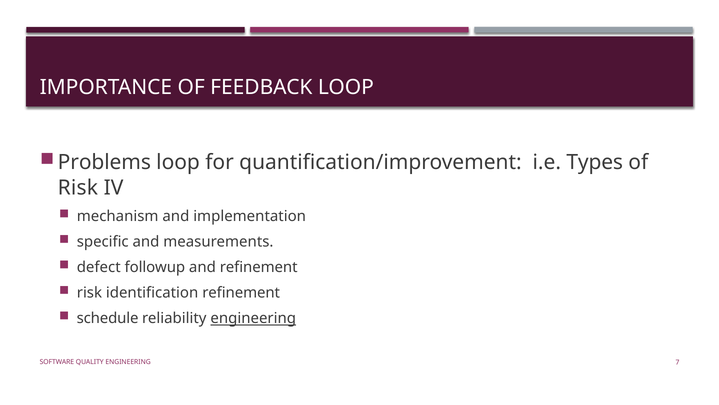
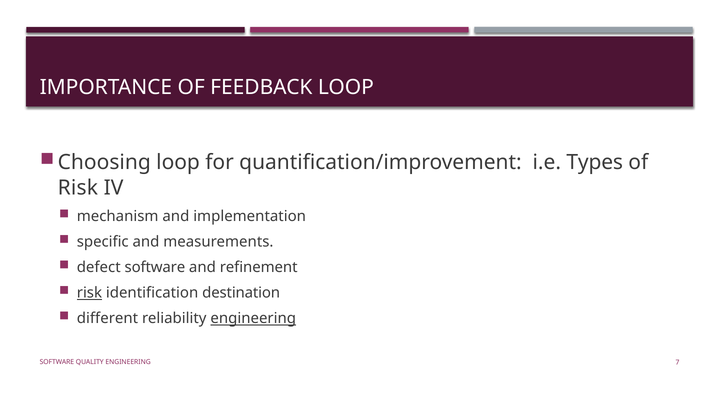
Problems: Problems -> Choosing
defect followup: followup -> software
risk at (89, 292) underline: none -> present
identification refinement: refinement -> destination
schedule: schedule -> different
